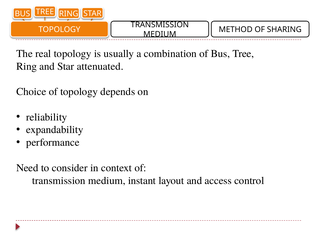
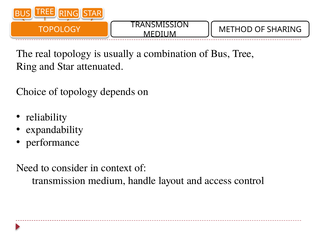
instant: instant -> handle
